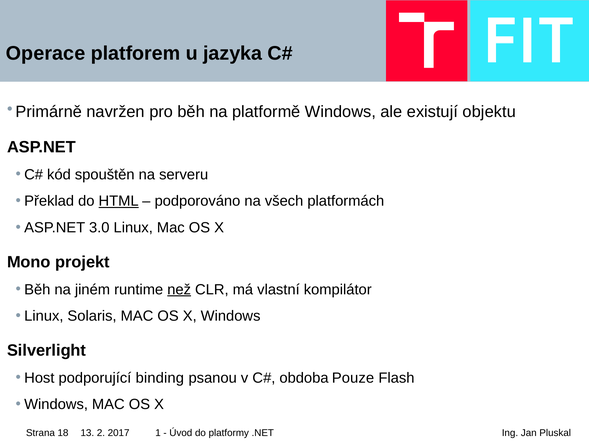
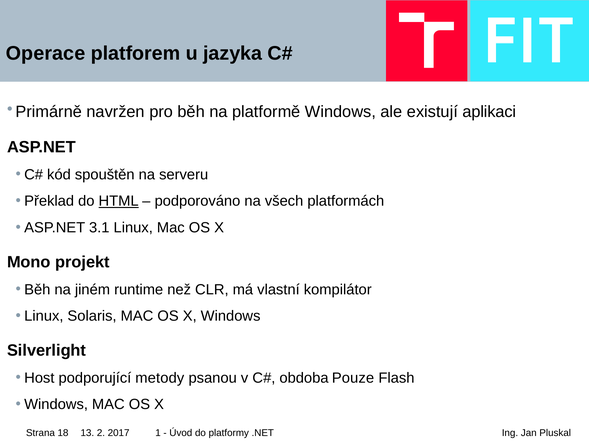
objektu: objektu -> aplikaci
3.0: 3.0 -> 3.1
než underline: present -> none
binding: binding -> metody
